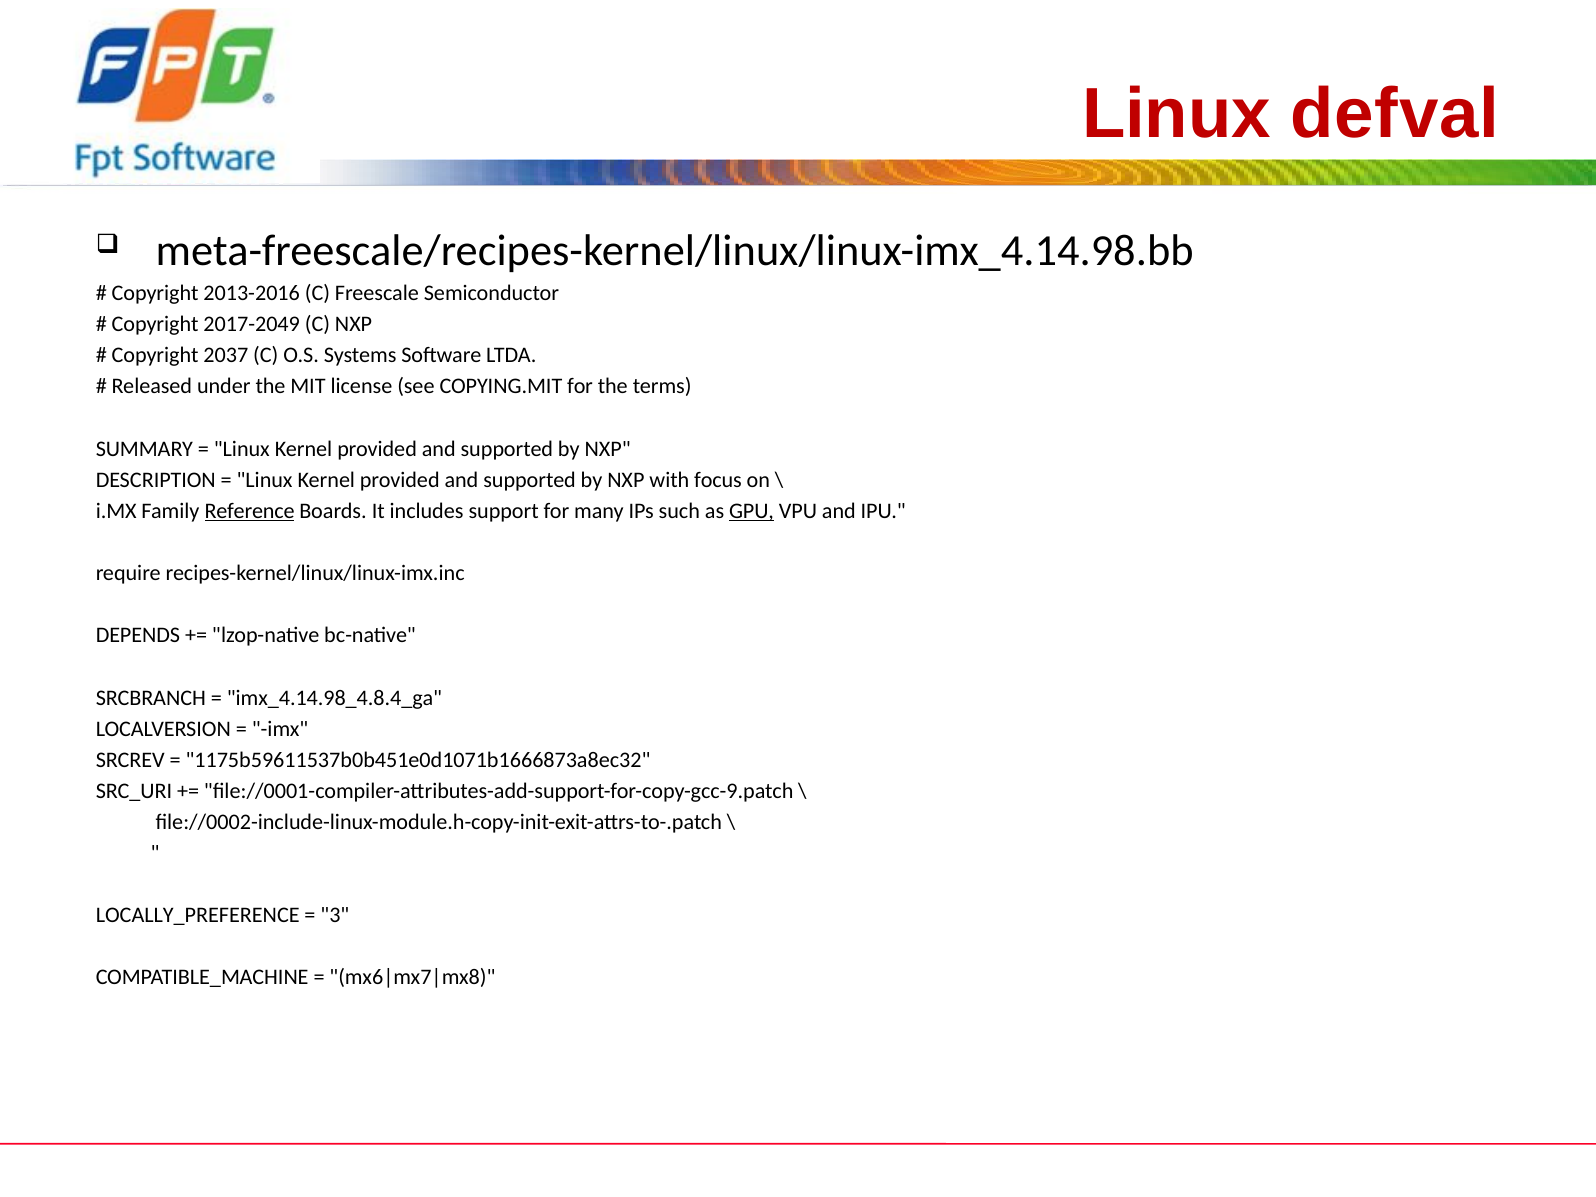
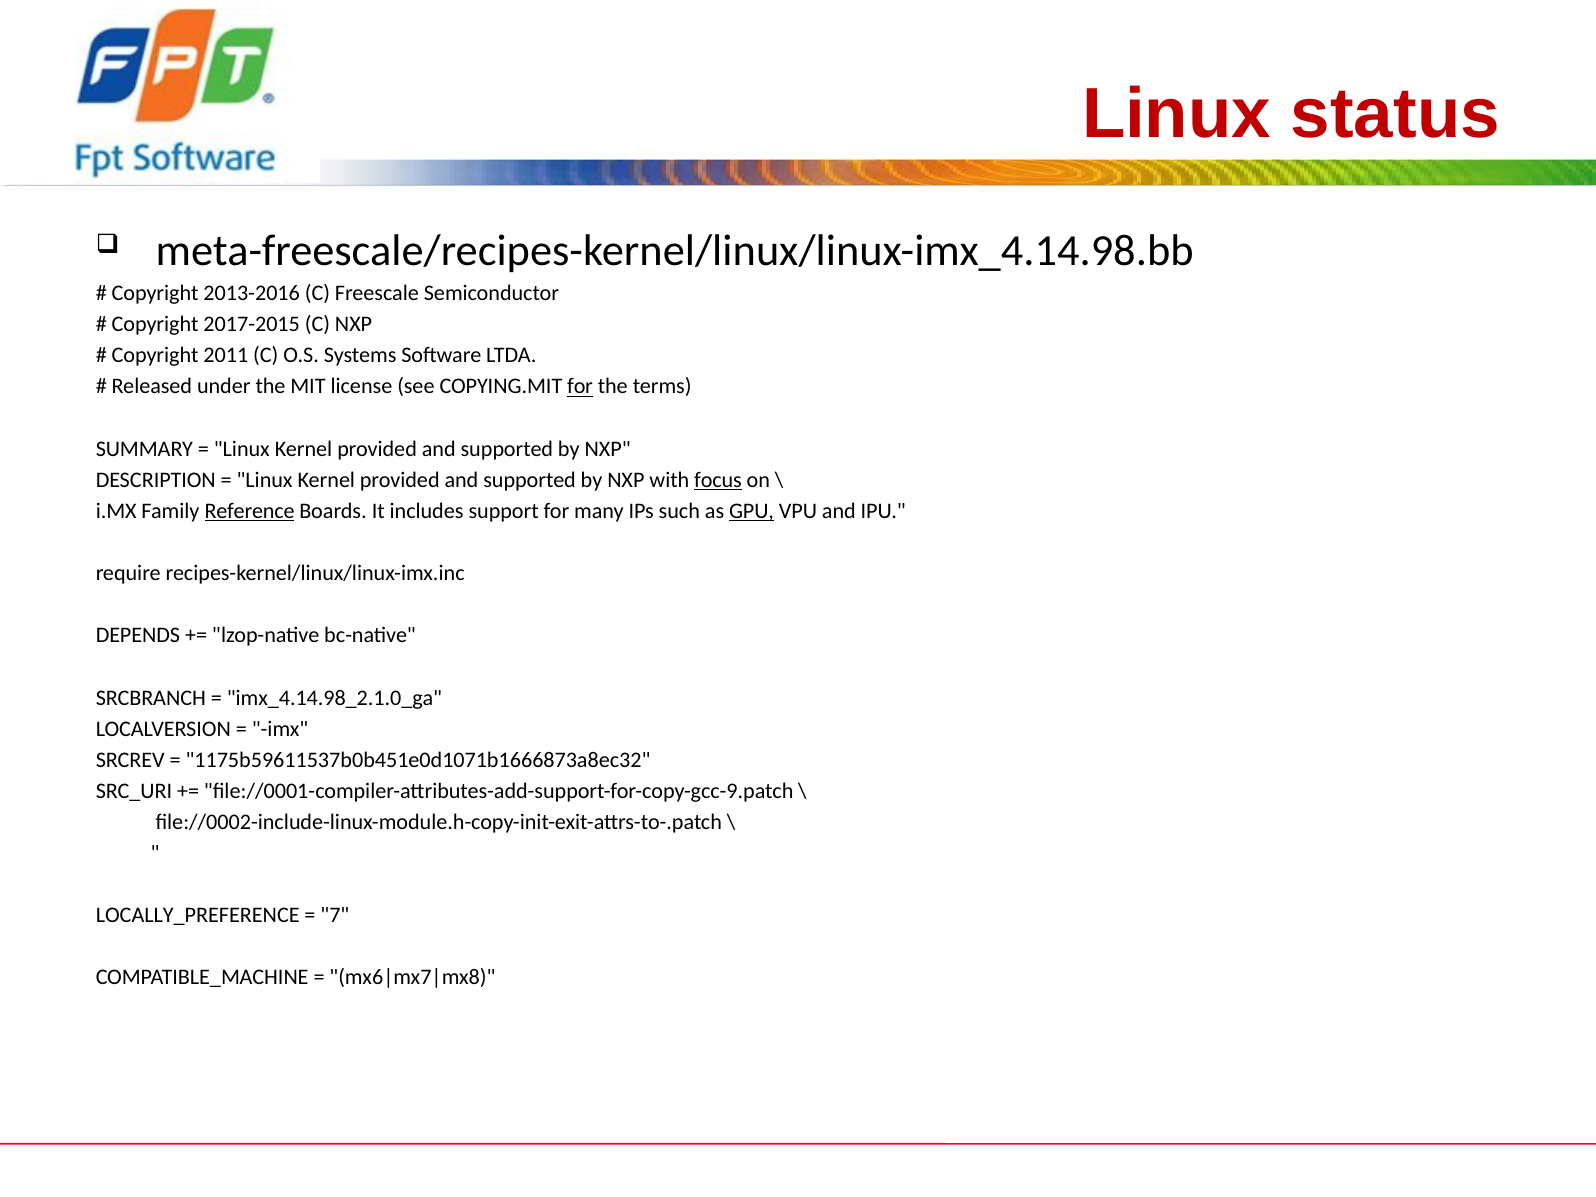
defval: defval -> status
2017-2049: 2017-2049 -> 2017-2015
2037: 2037 -> 2011
for at (580, 387) underline: none -> present
focus underline: none -> present
imx_4.14.98_4.8.4_ga: imx_4.14.98_4.8.4_ga -> imx_4.14.98_2.1.0_ga
3: 3 -> 7
